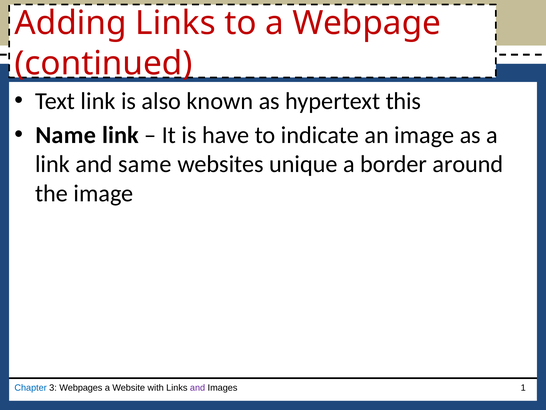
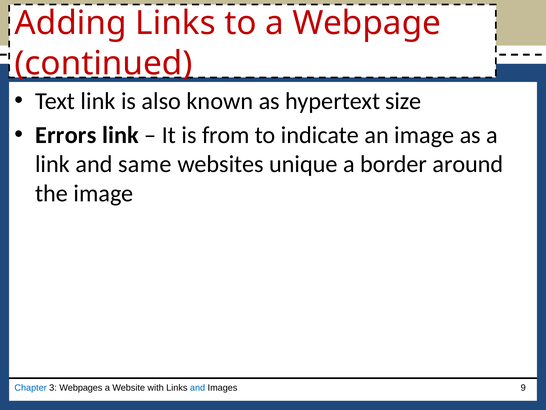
this: this -> size
Name: Name -> Errors
have: have -> from
and at (198, 387) colour: purple -> blue
1: 1 -> 9
